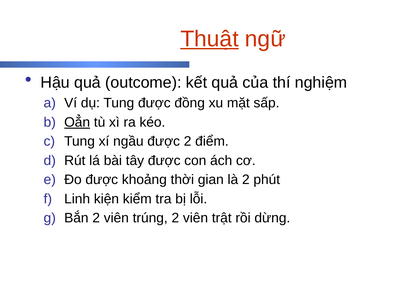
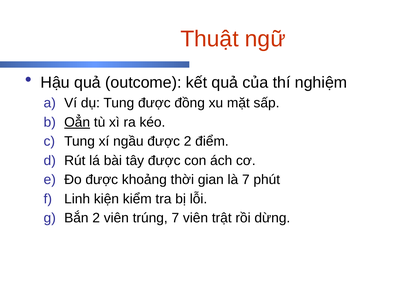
Thuật underline: present -> none
là 2: 2 -> 7
trúng 2: 2 -> 7
